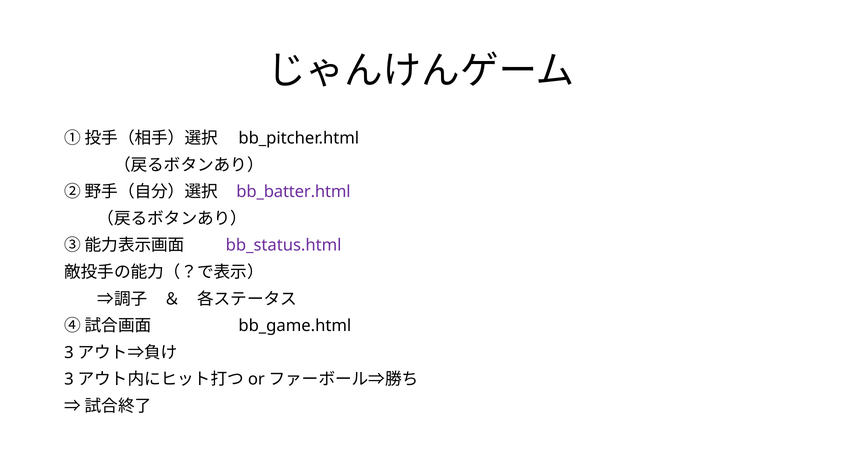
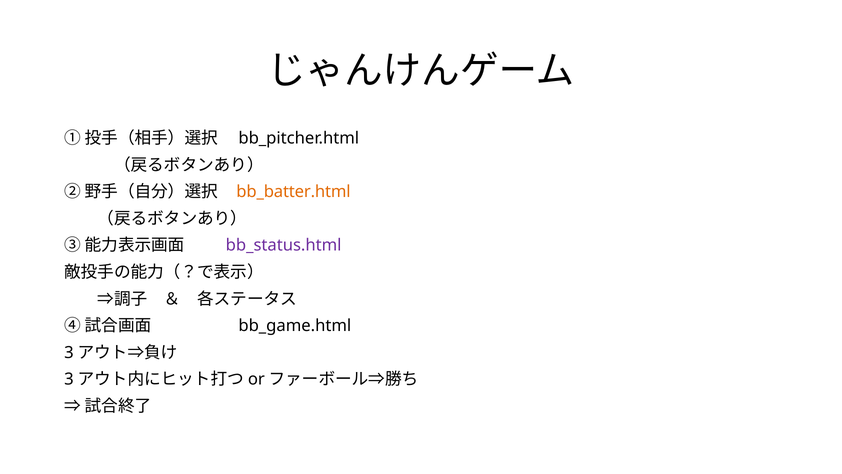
bb_batter.html colour: purple -> orange
